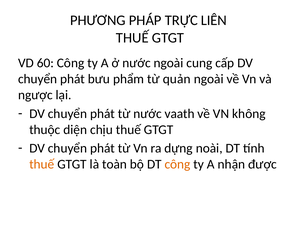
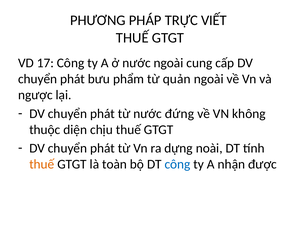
LIÊN: LIÊN -> VIẾT
60: 60 -> 17
vaath: vaath -> đứng
công at (178, 164) colour: orange -> blue
